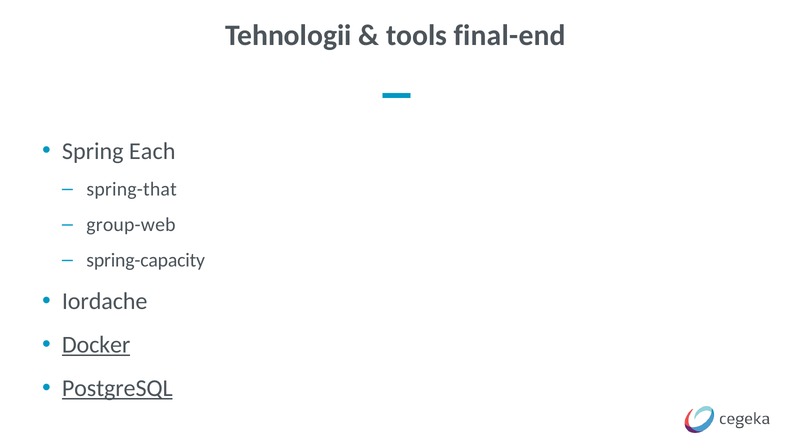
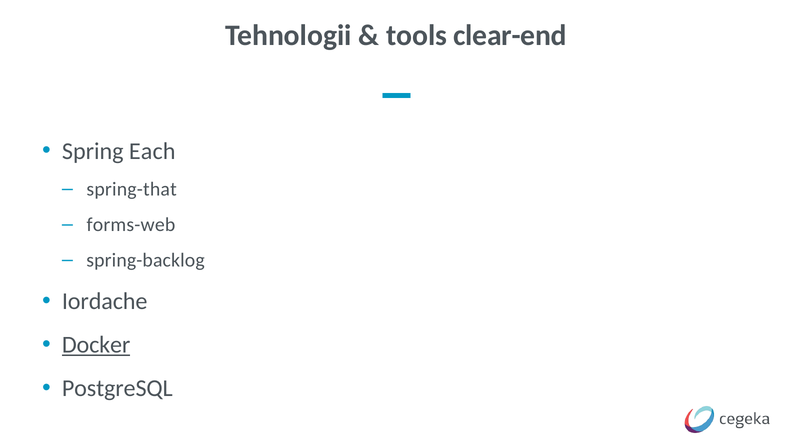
final-end: final-end -> clear-end
group-web: group-web -> forms-web
spring-capacity: spring-capacity -> spring-backlog
PostgreSQL underline: present -> none
